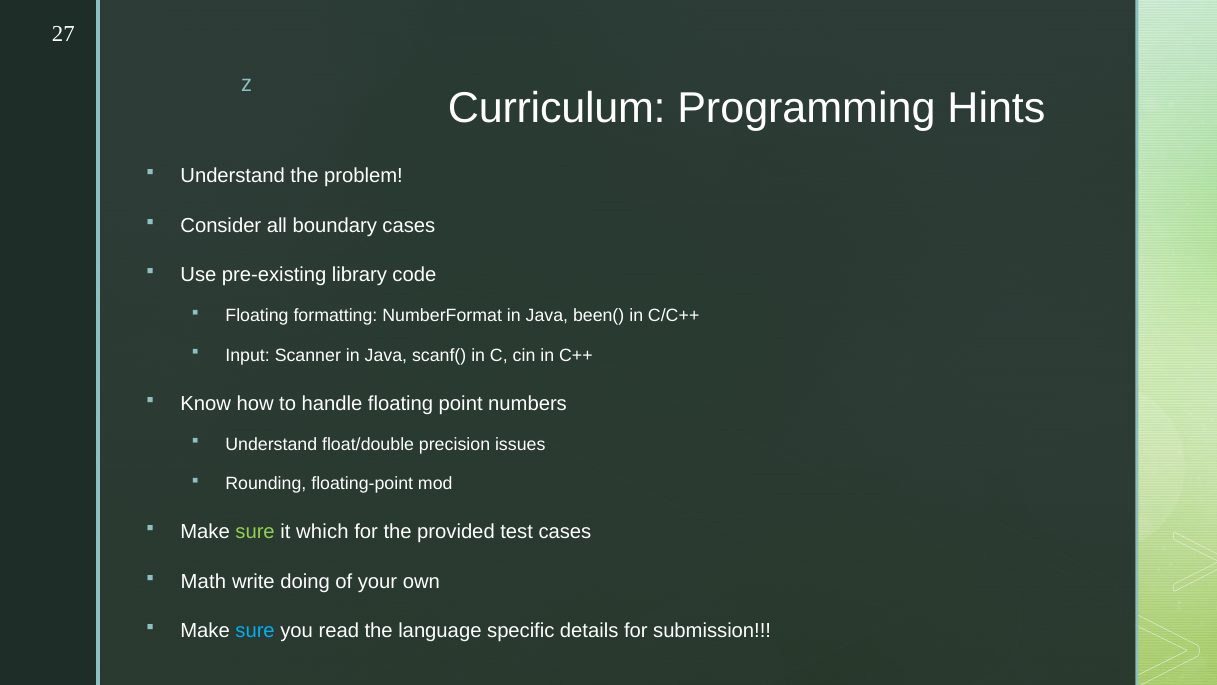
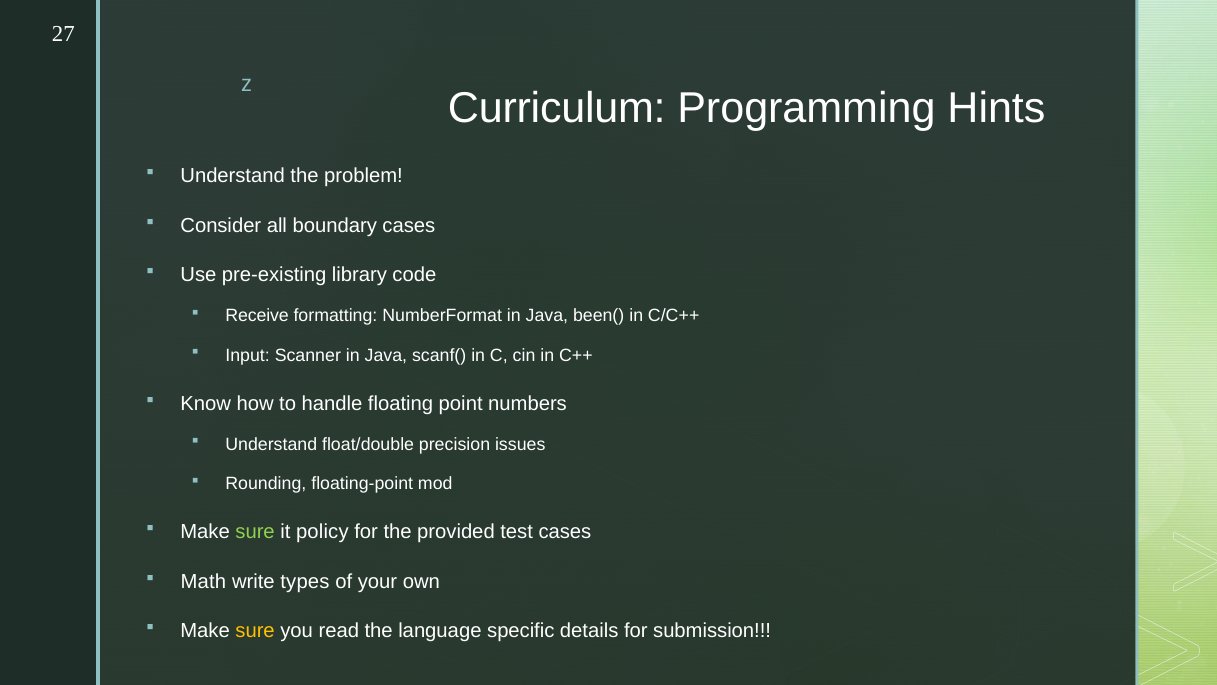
Floating at (257, 316): Floating -> Receive
which: which -> policy
doing: doing -> types
sure at (255, 631) colour: light blue -> yellow
